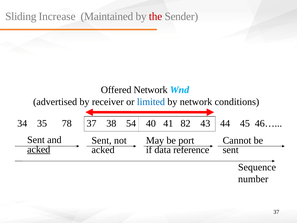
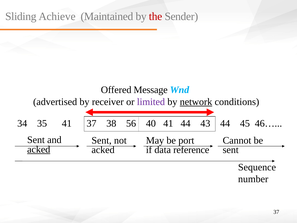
Increase: Increase -> Achieve
Offered Network: Network -> Message
limited colour: blue -> purple
network at (196, 102) underline: none -> present
35 78: 78 -> 41
54: 54 -> 56
41 82: 82 -> 44
